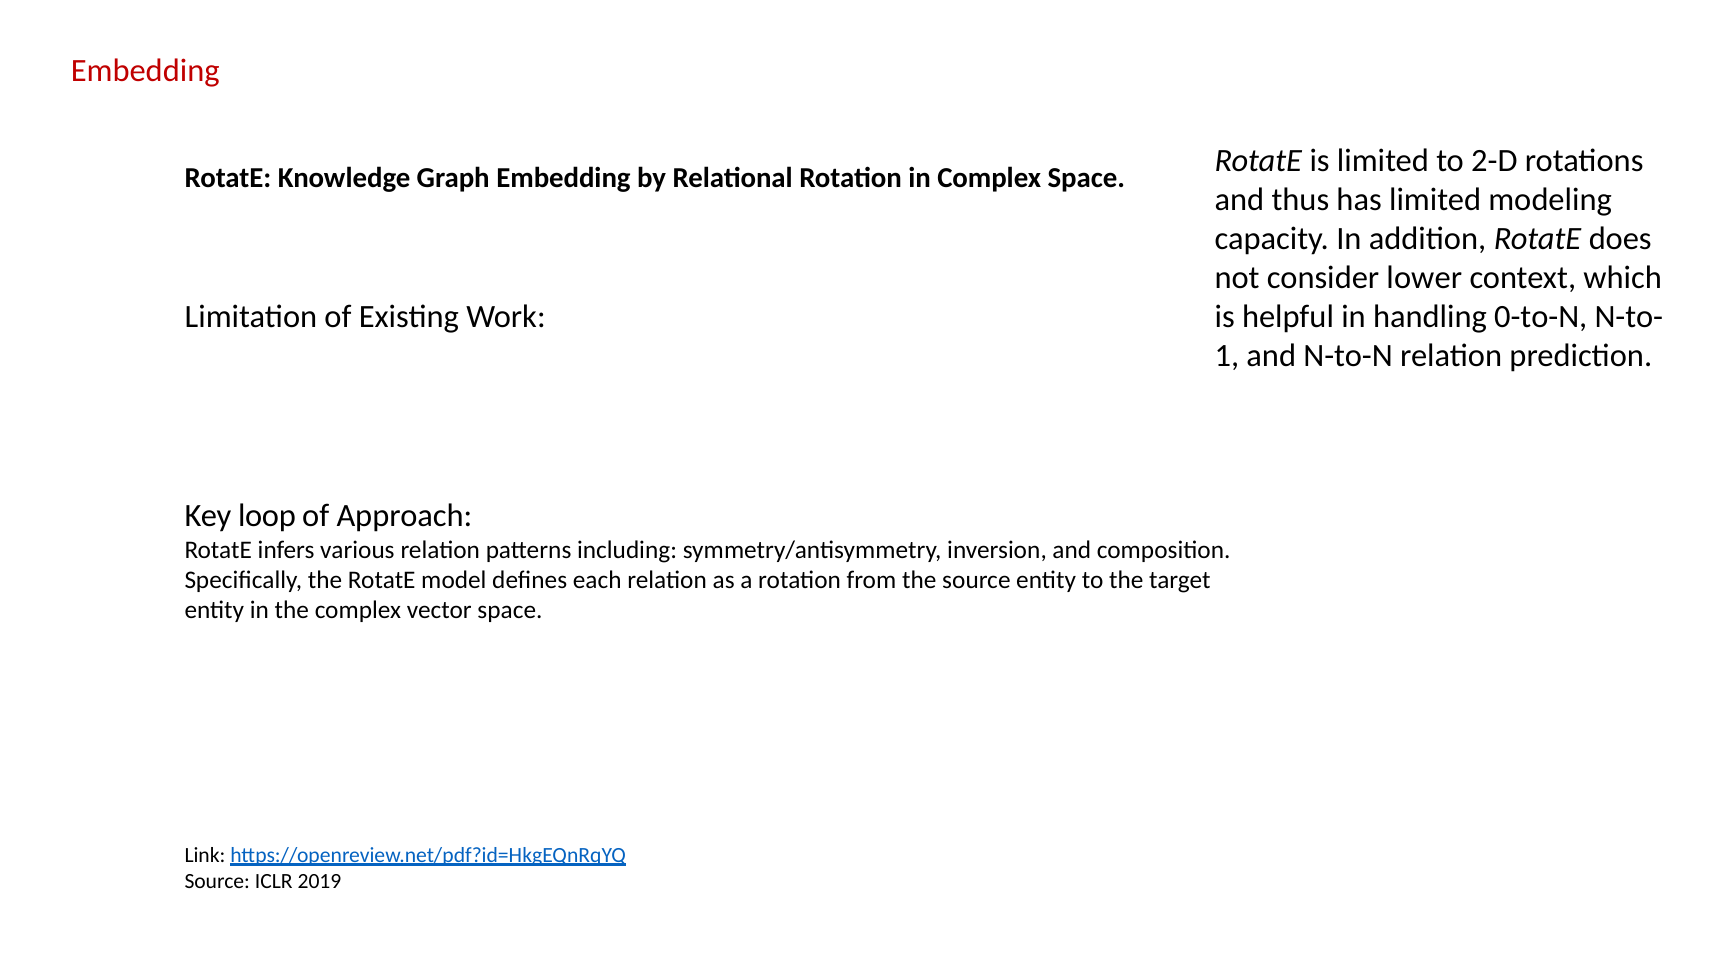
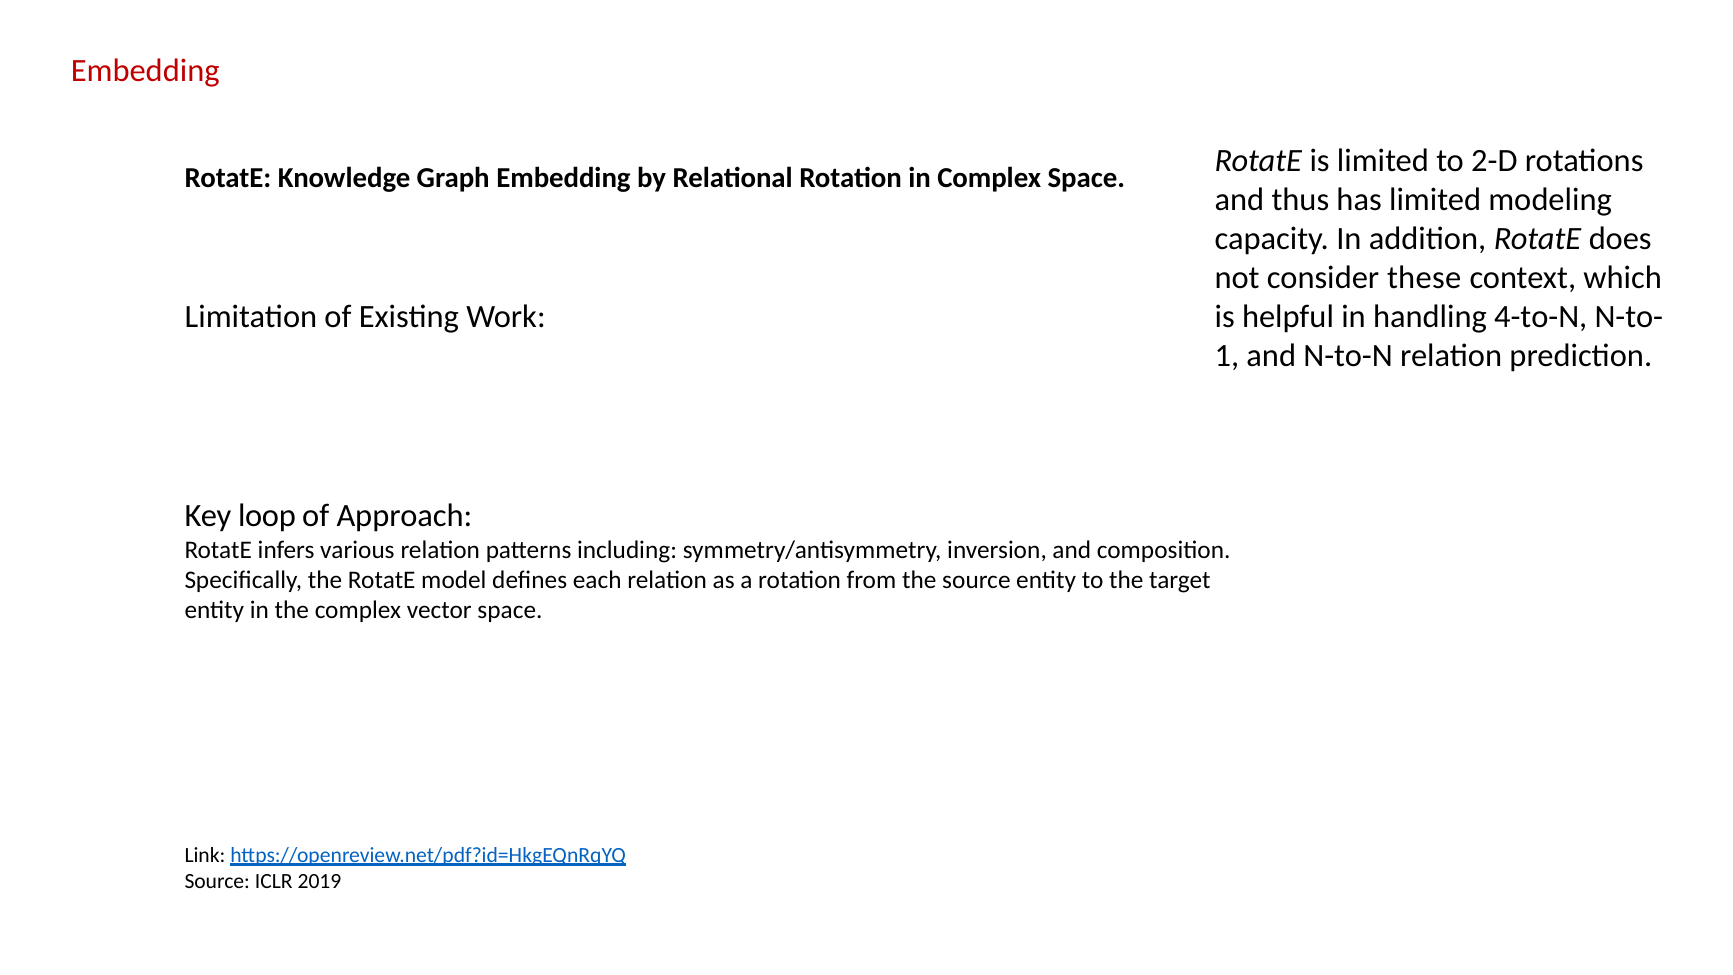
lower: lower -> these
0-to-N: 0-to-N -> 4-to-N
